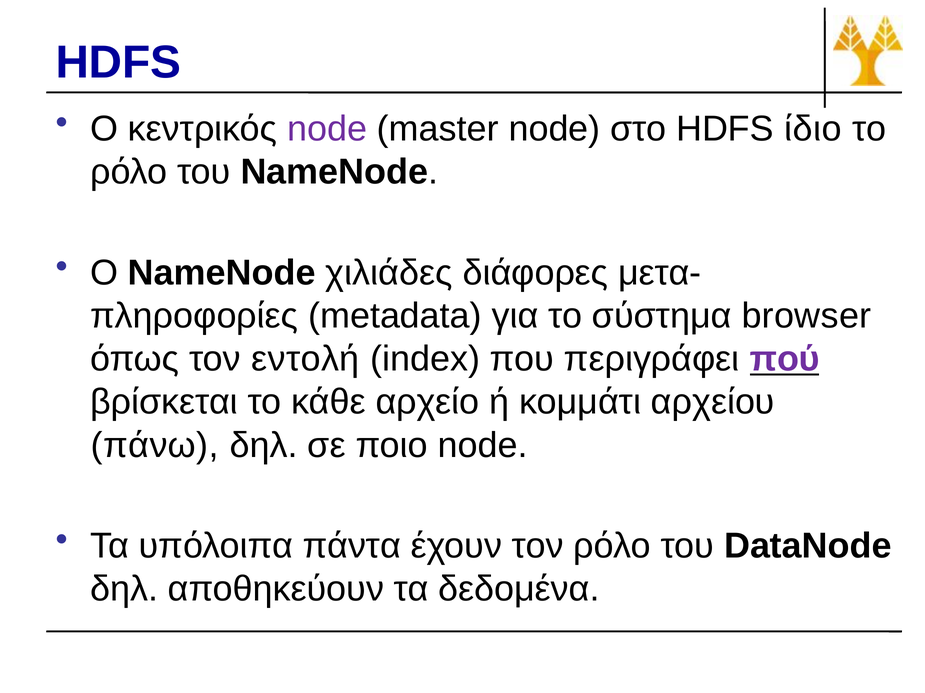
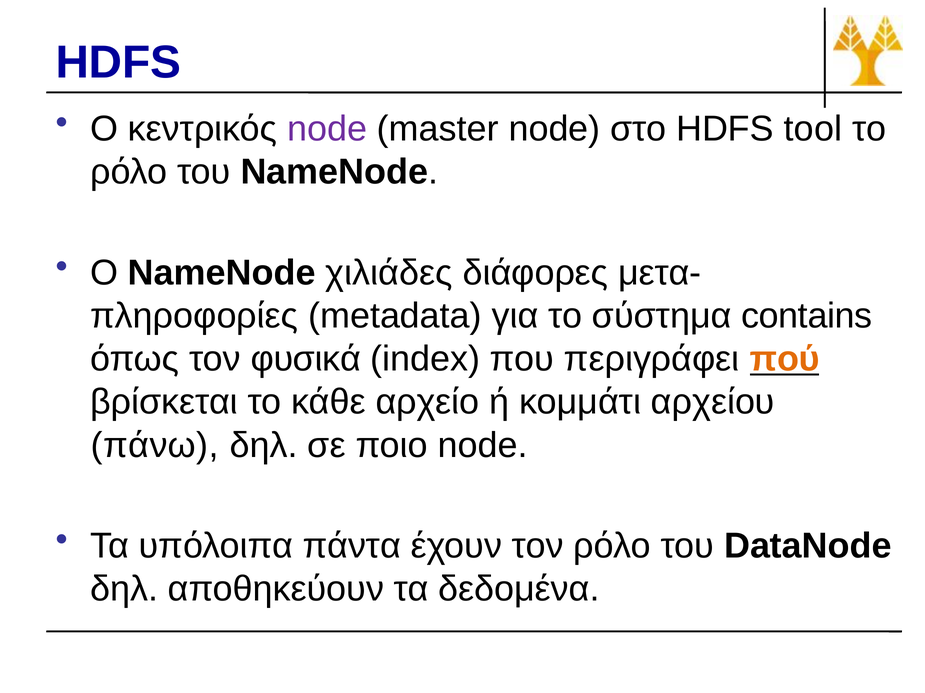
ίδιο: ίδιο -> tool
browser: browser -> contains
εντολή: εντολή -> φυσικά
πού colour: purple -> orange
